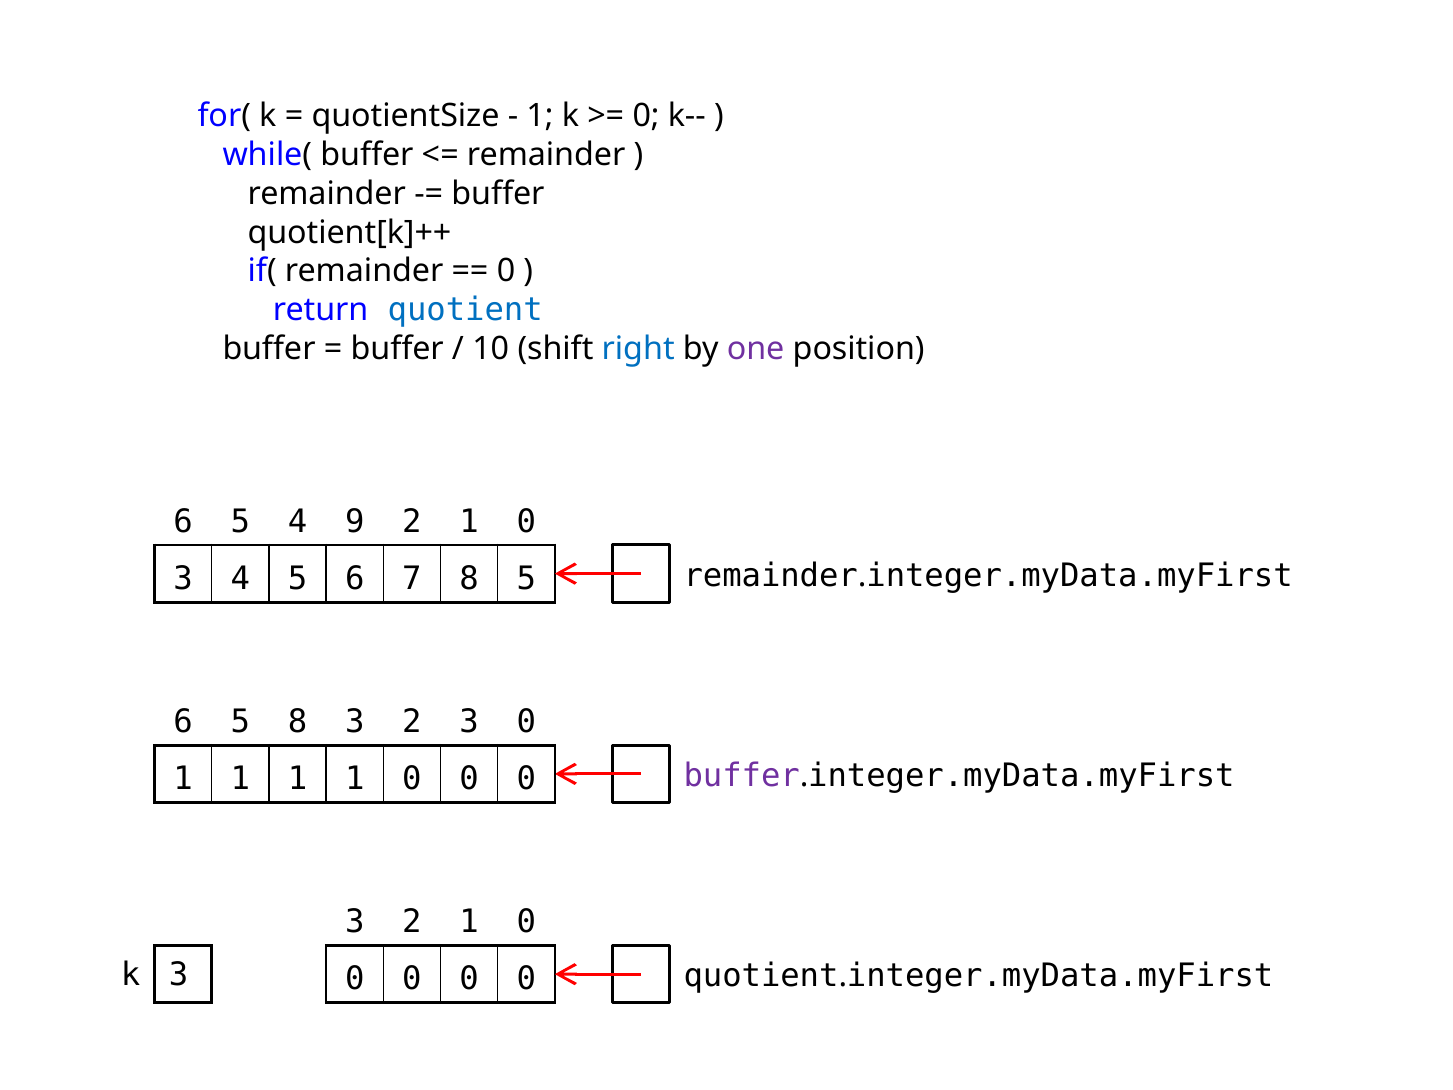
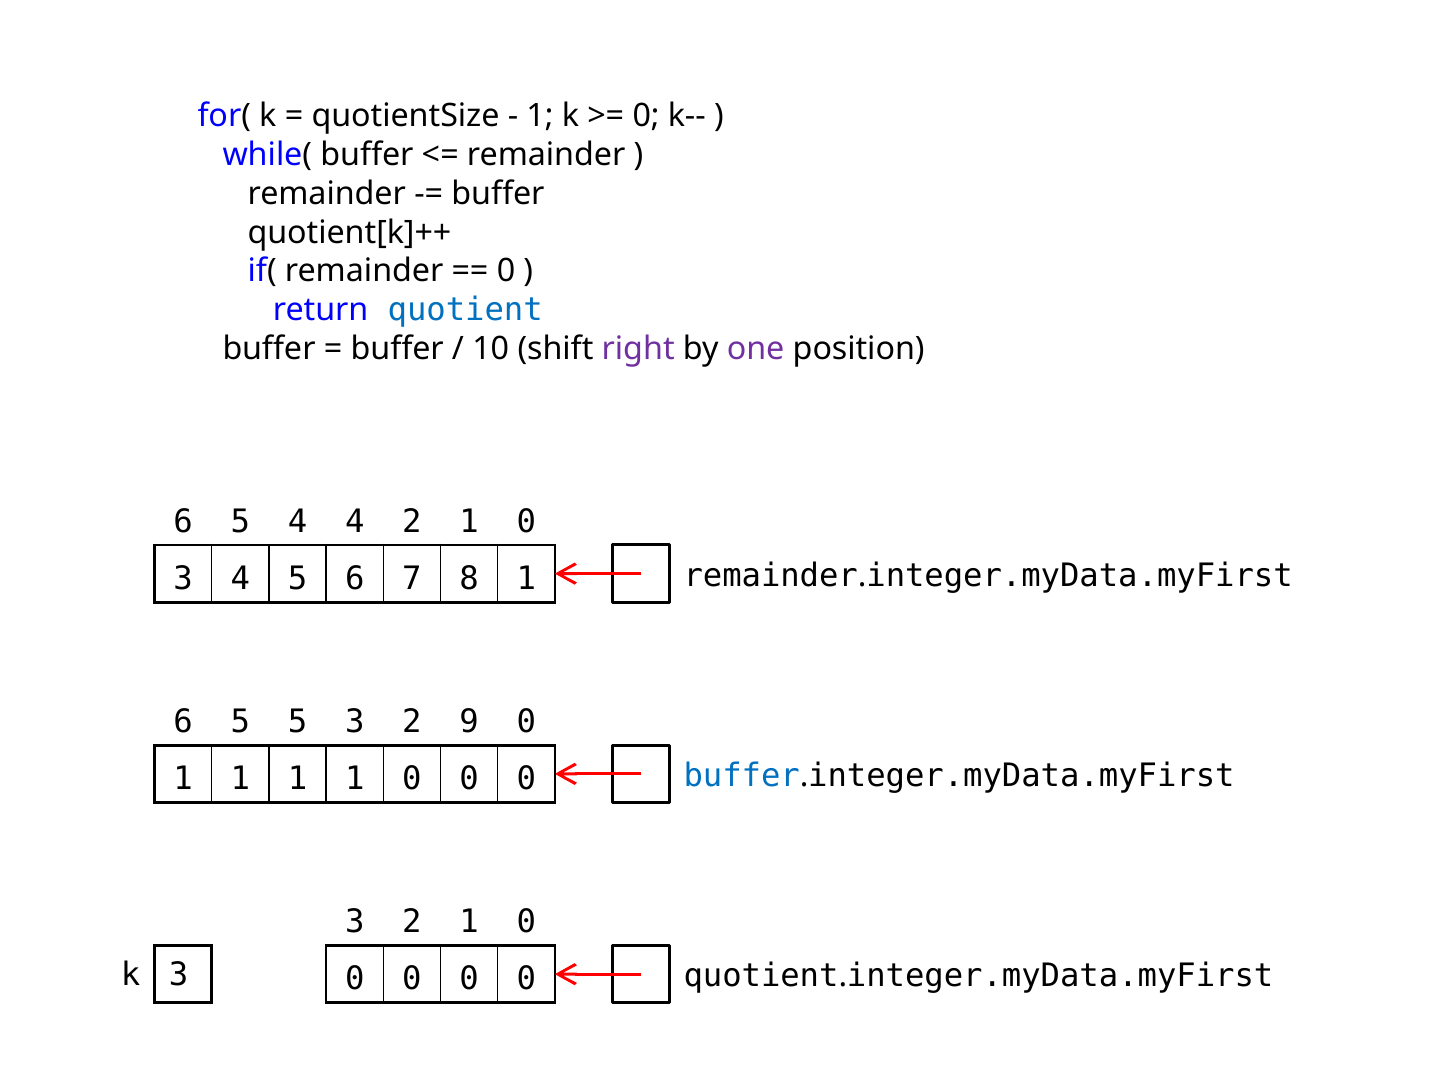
right colour: blue -> purple
4 9: 9 -> 4
8 5: 5 -> 1
5 8: 8 -> 5
2 3: 3 -> 9
buffer at (742, 776) colour: purple -> blue
